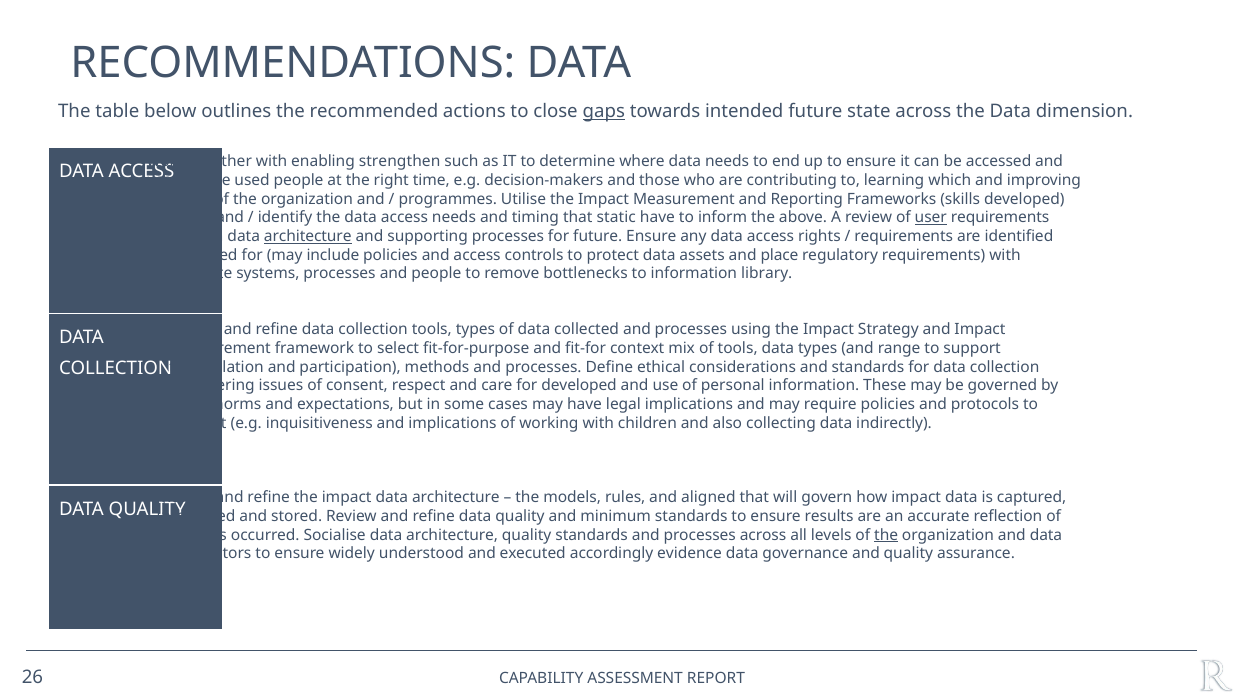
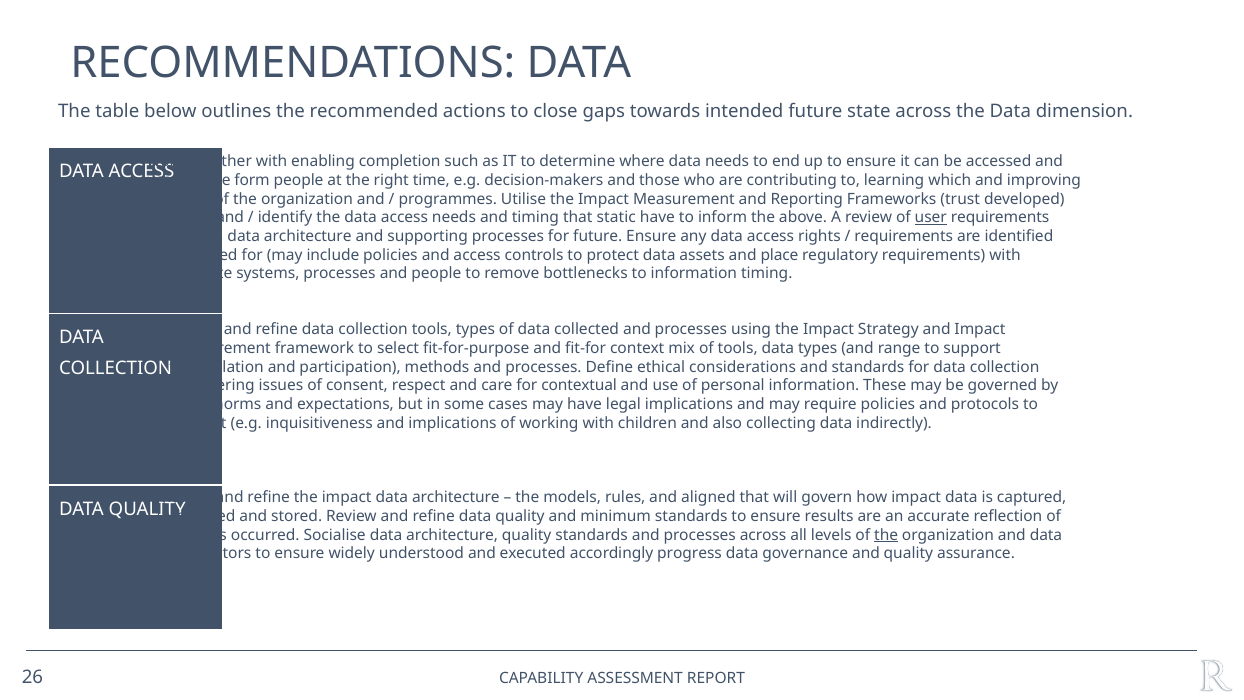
gaps underline: present -> none
strengthen: strengthen -> completion
the used: used -> form
skills: skills -> trust
architecture at (308, 236) underline: present -> none
information library: library -> timing
for developed: developed -> contextual
evidence: evidence -> progress
